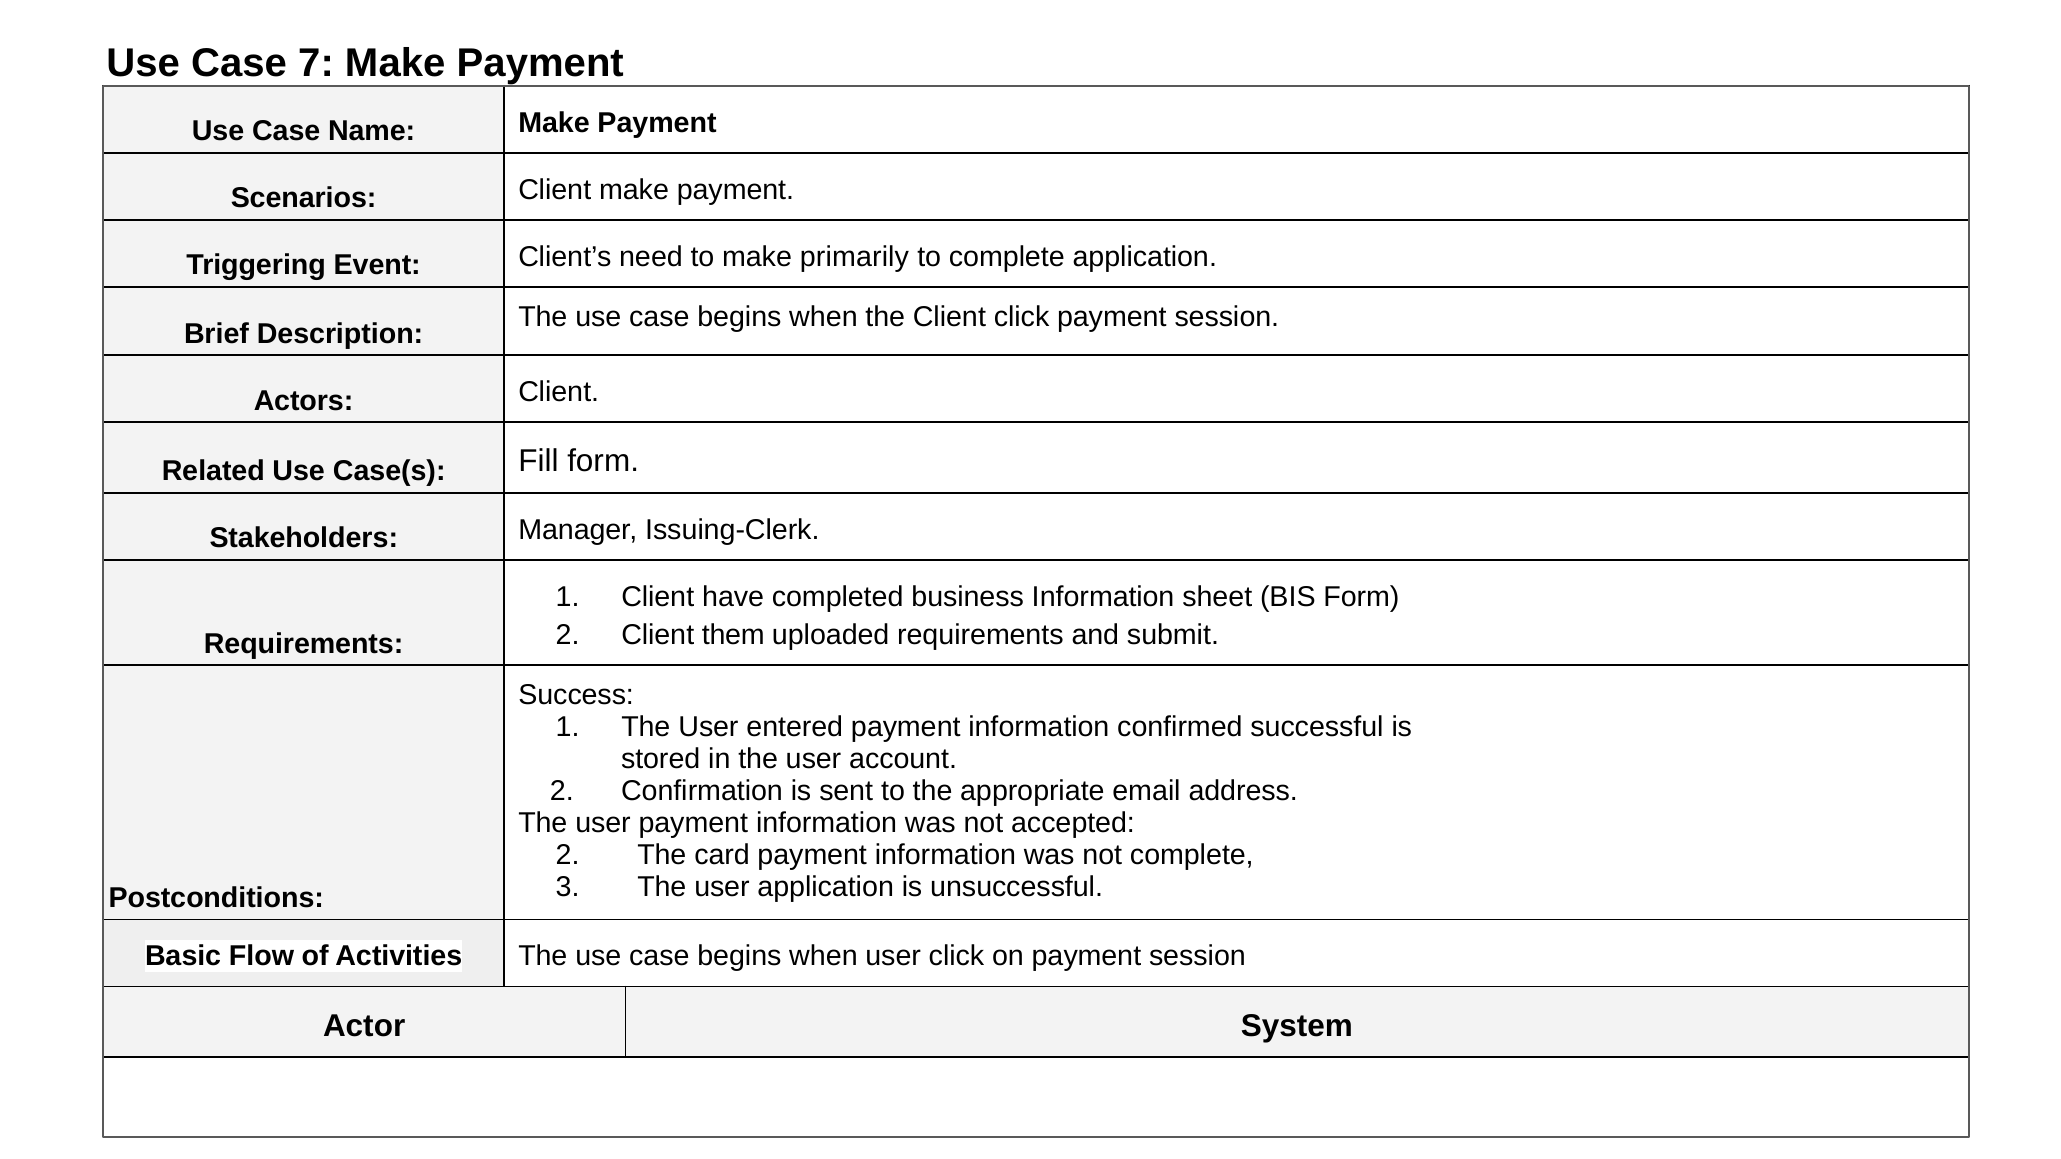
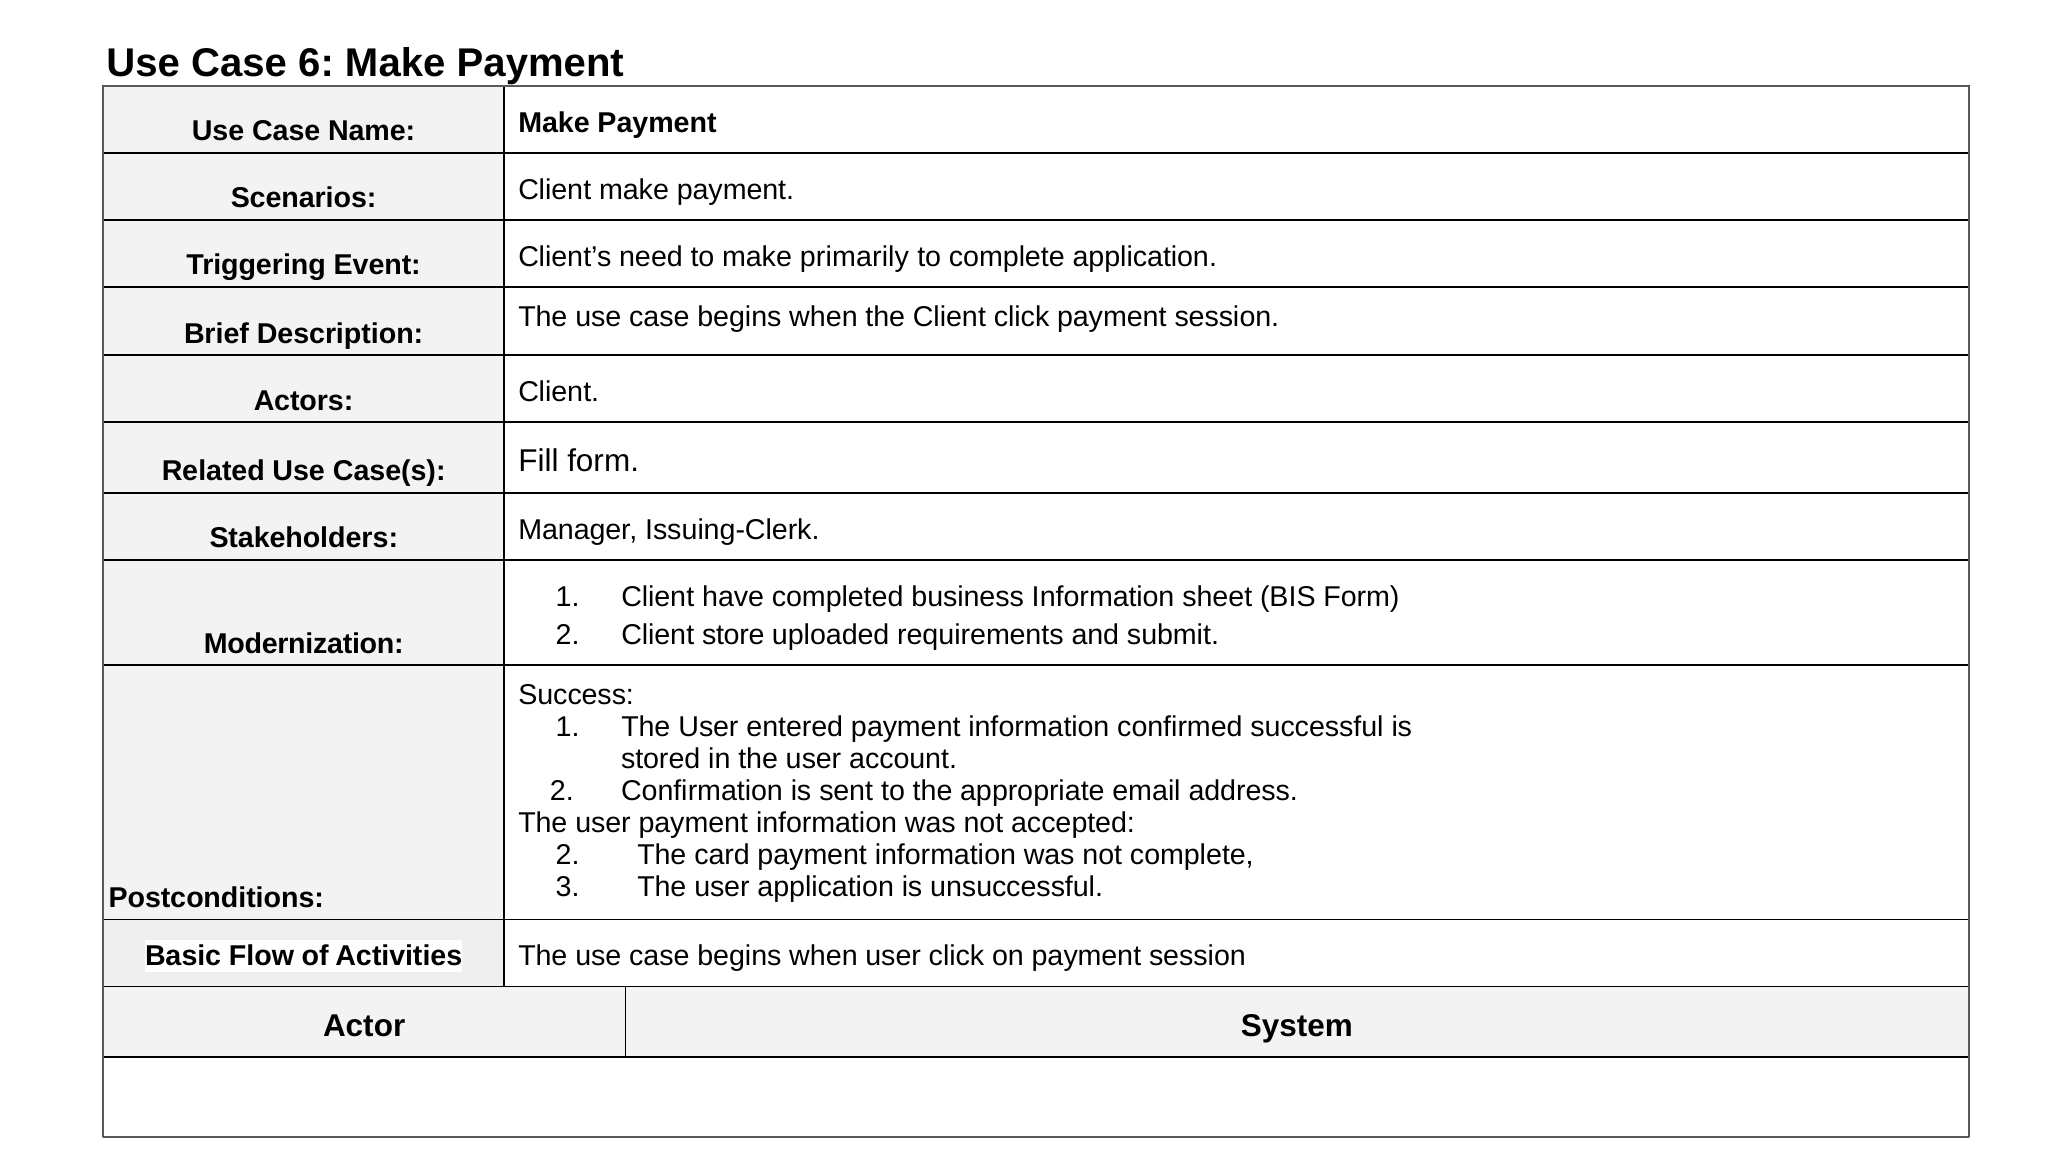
7: 7 -> 6
them: them -> store
Requirements at (304, 644): Requirements -> Modernization
